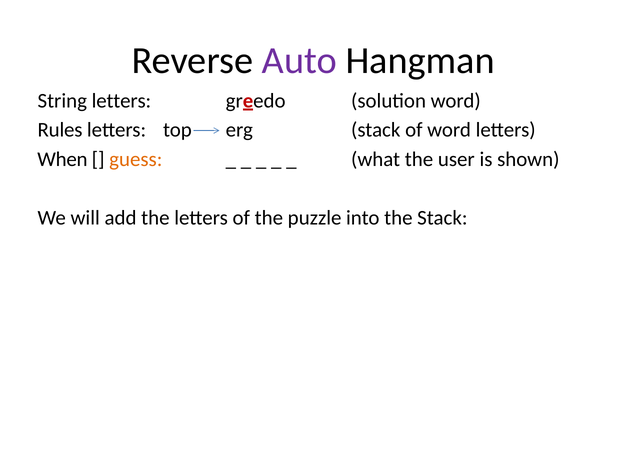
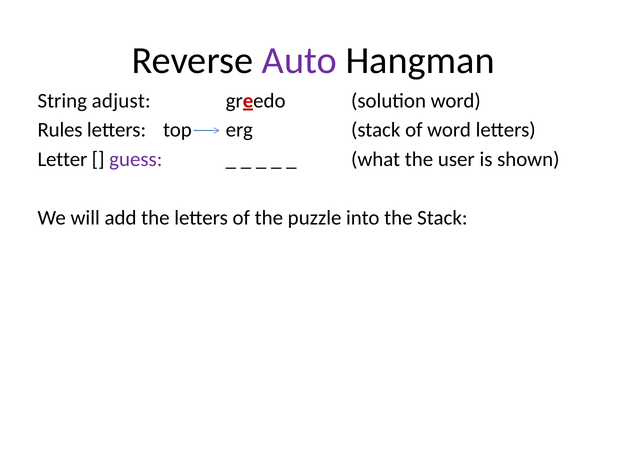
String letters: letters -> adjust
When: When -> Letter
guess colour: orange -> purple
